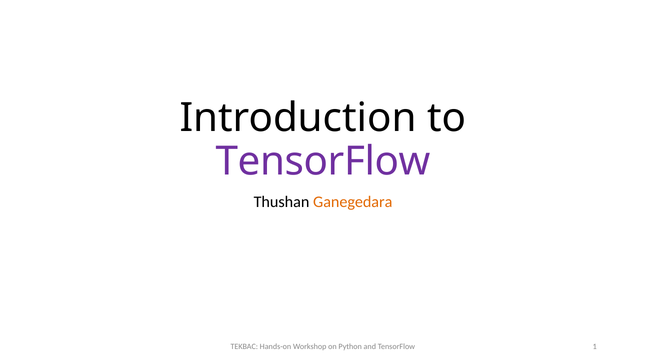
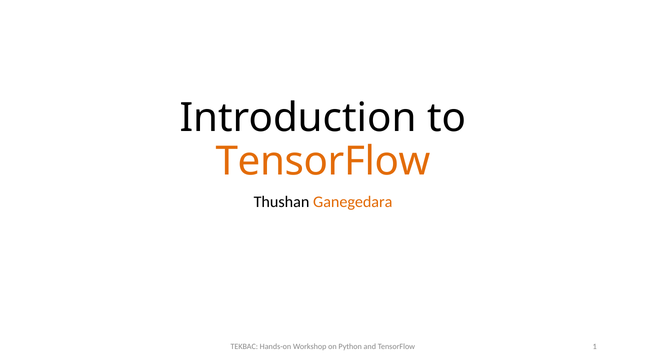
TensorFlow at (323, 161) colour: purple -> orange
